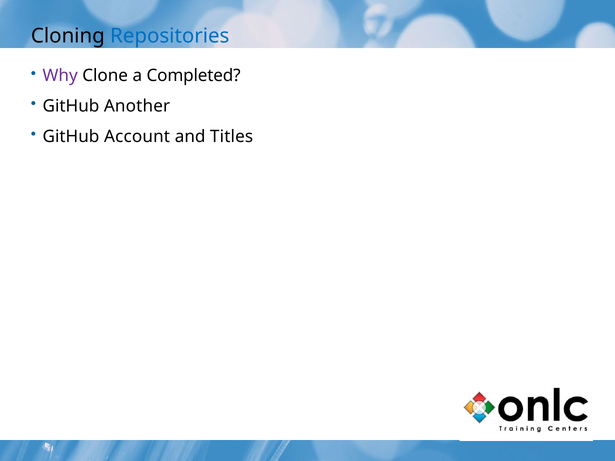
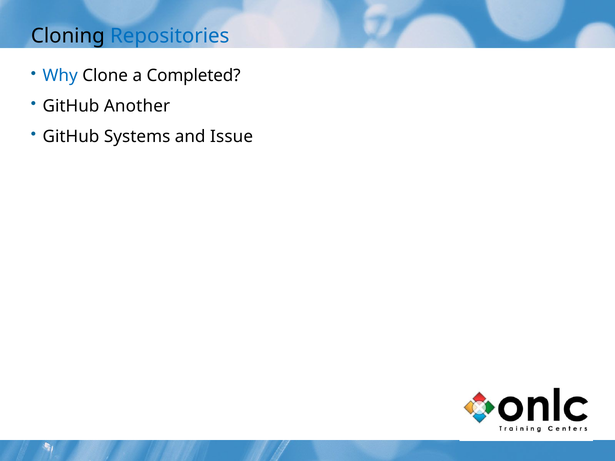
Why colour: purple -> blue
Account: Account -> Systems
Titles: Titles -> Issue
